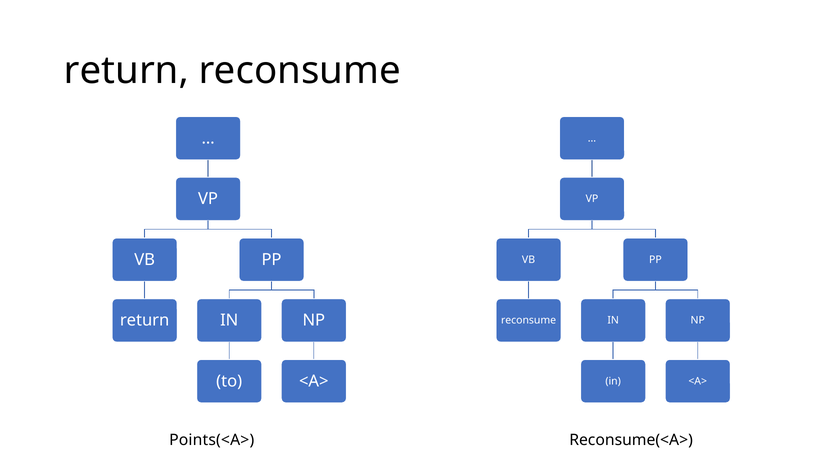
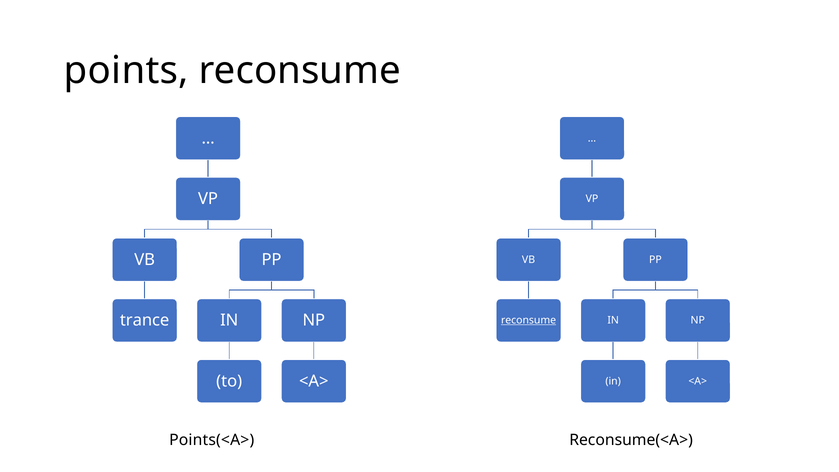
return at (126, 70): return -> points
return at (145, 320): return -> trance
reconsume at (529, 320) underline: none -> present
